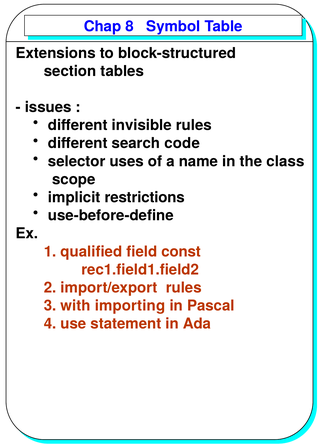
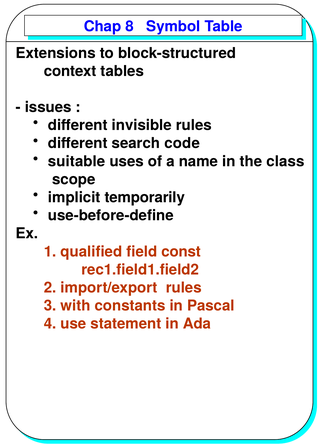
section: section -> context
selector: selector -> suitable
restrictions: restrictions -> temporarily
importing: importing -> constants
